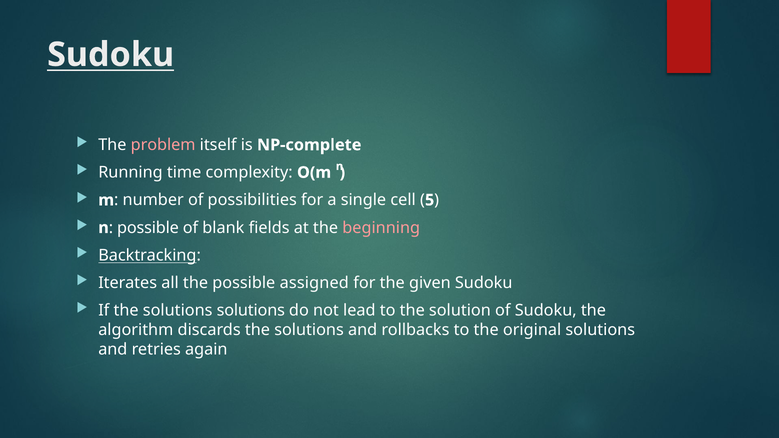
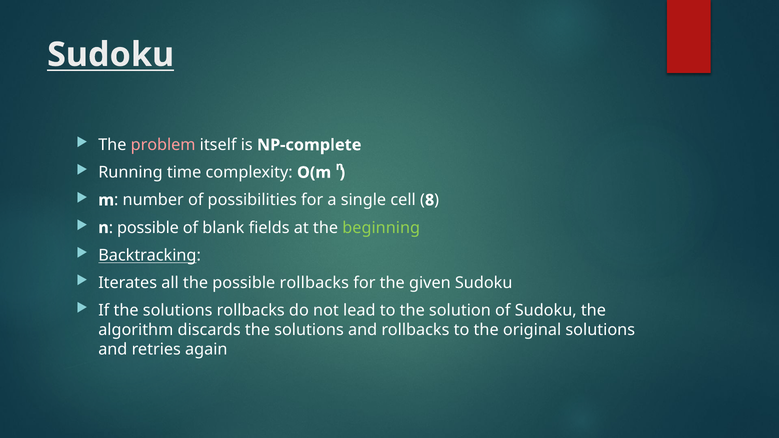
5: 5 -> 8
beginning colour: pink -> light green
possible assigned: assigned -> rollbacks
solutions solutions: solutions -> rollbacks
